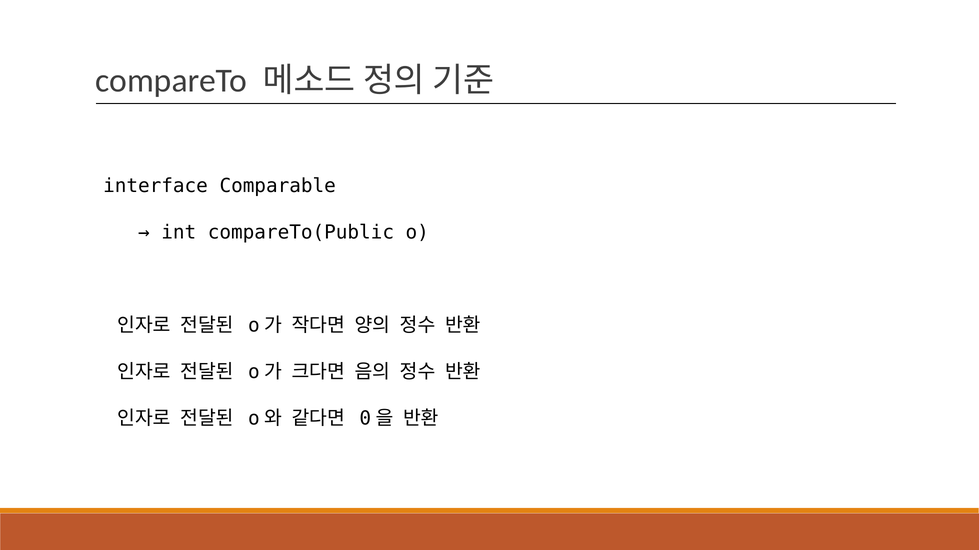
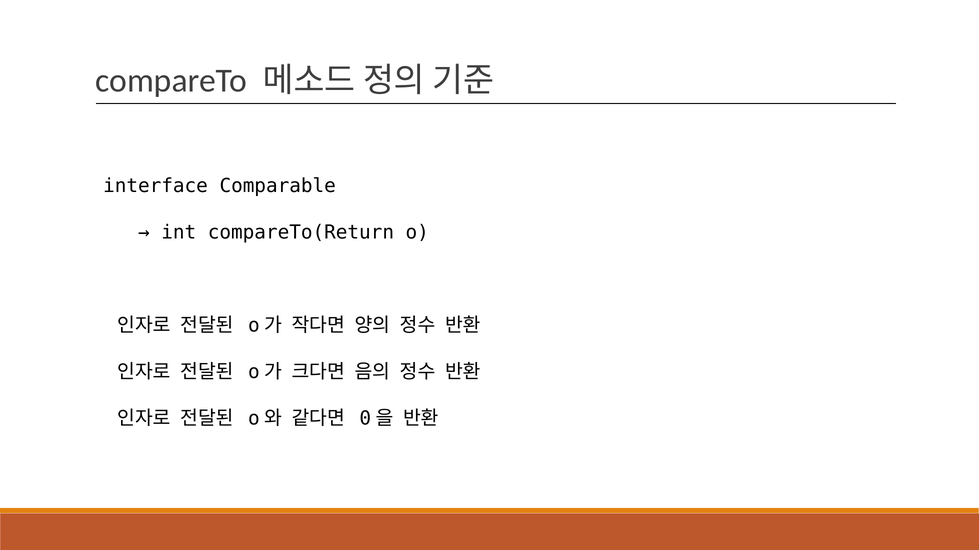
compareTo(Public: compareTo(Public -> compareTo(Return
